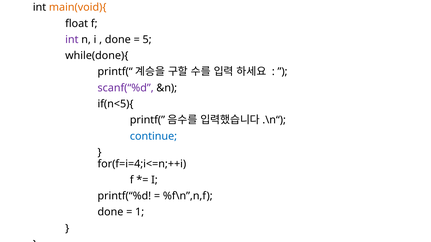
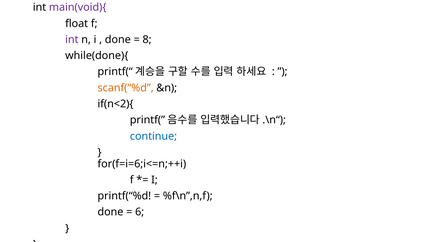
main(void){ colour: orange -> purple
5: 5 -> 8
scanf(“%d colour: purple -> orange
if(n<5){: if(n<5){ -> if(n<2){
for(f=i=4;i<=n;++i: for(f=i=4;i<=n;++i -> for(f=i=6;i<=n;++i
1: 1 -> 6
